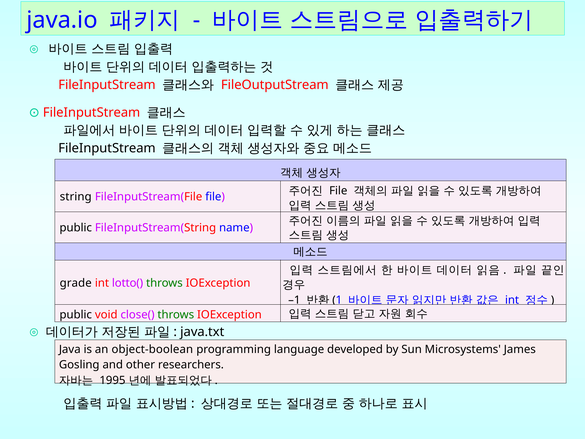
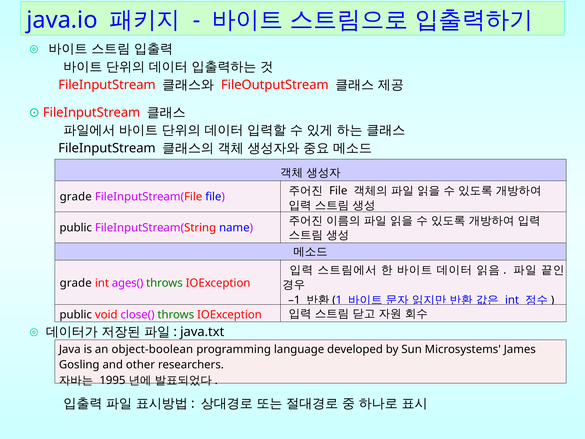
string at (76, 197): string -> grade
lotto(: lotto( -> ages(
